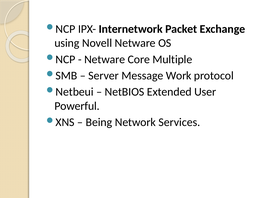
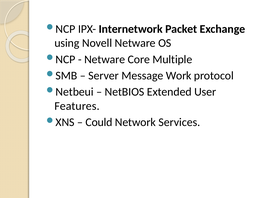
Powerful: Powerful -> Features
Being: Being -> Could
